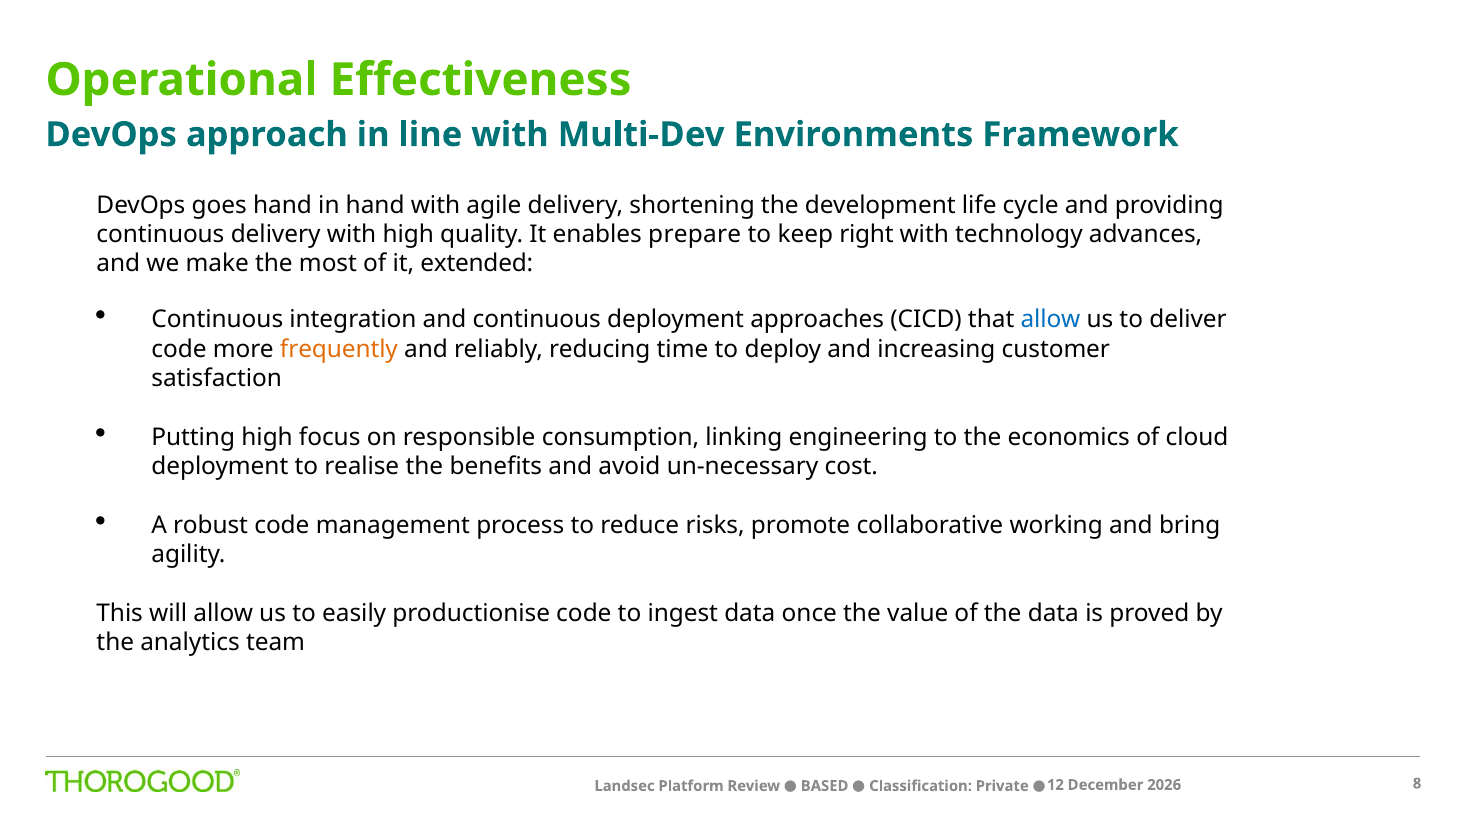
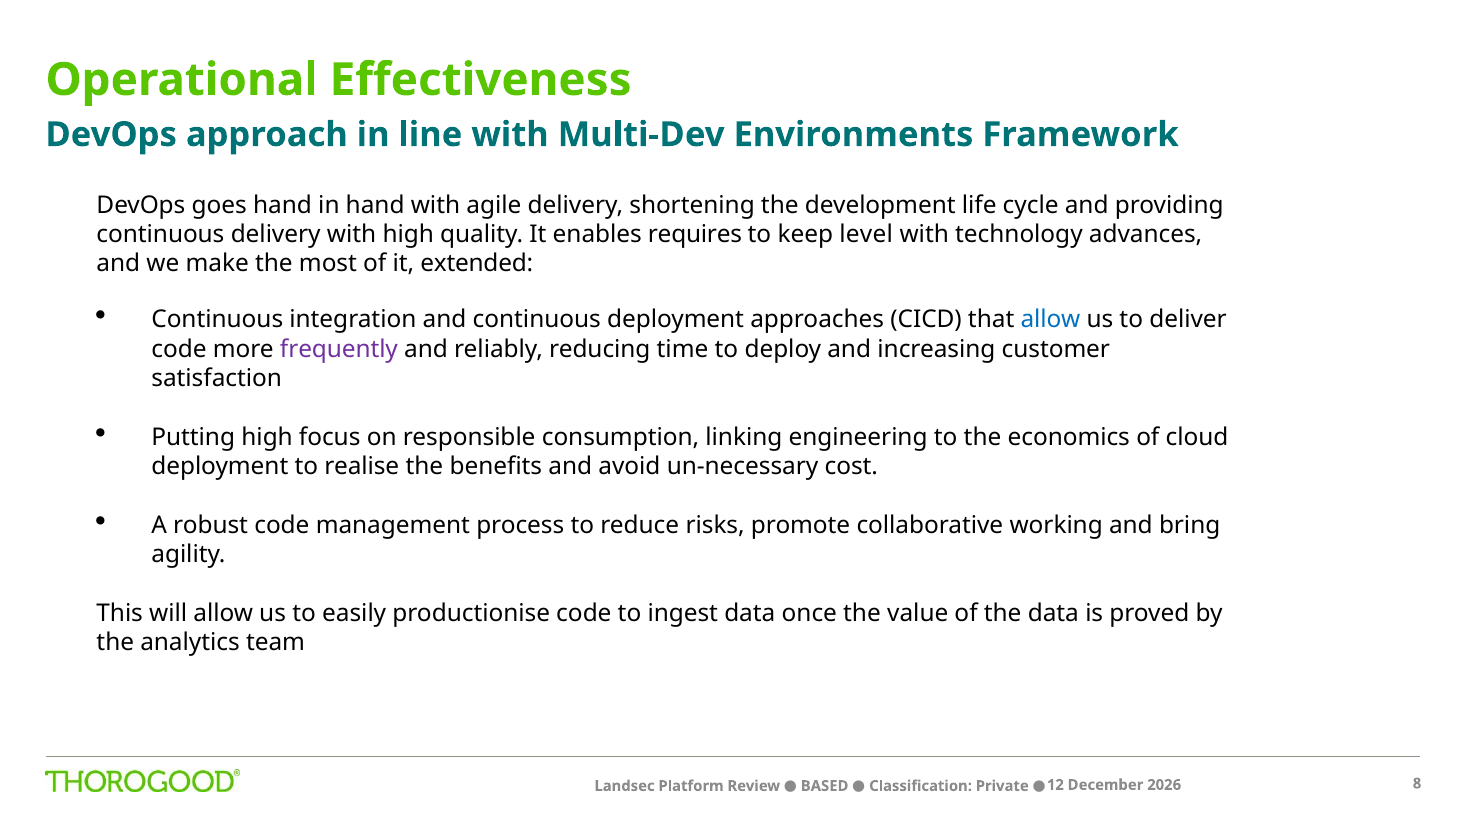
prepare: prepare -> requires
right: right -> level
frequently colour: orange -> purple
